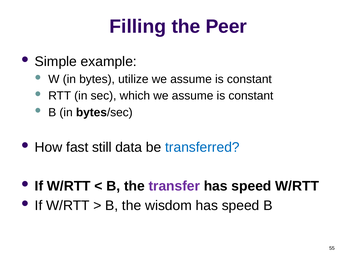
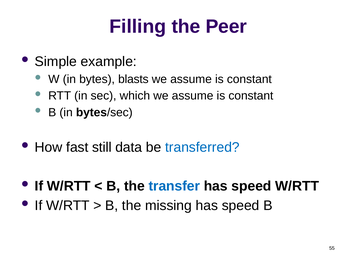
utilize: utilize -> blasts
transfer colour: purple -> blue
wisdom: wisdom -> missing
